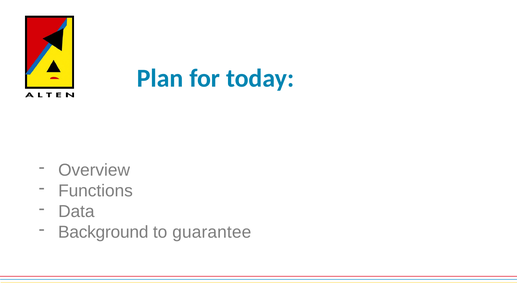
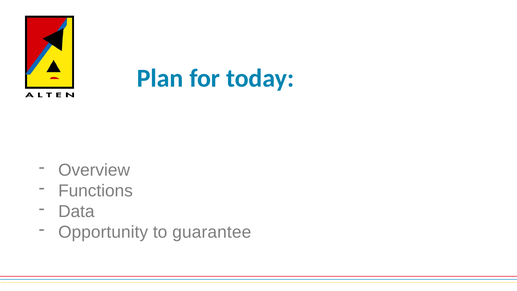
Background: Background -> Opportunity
